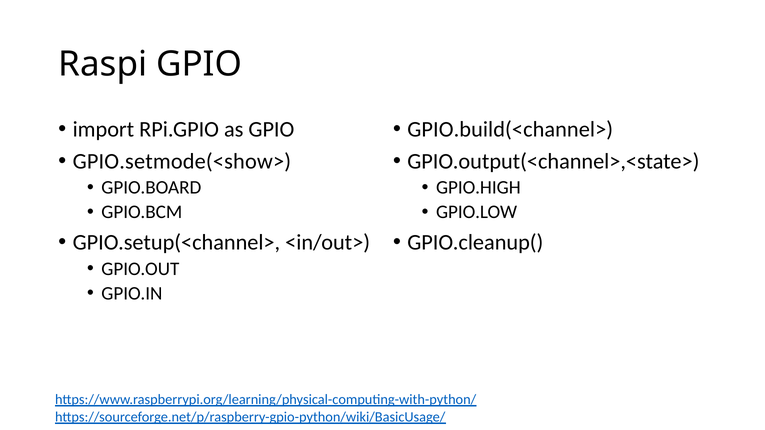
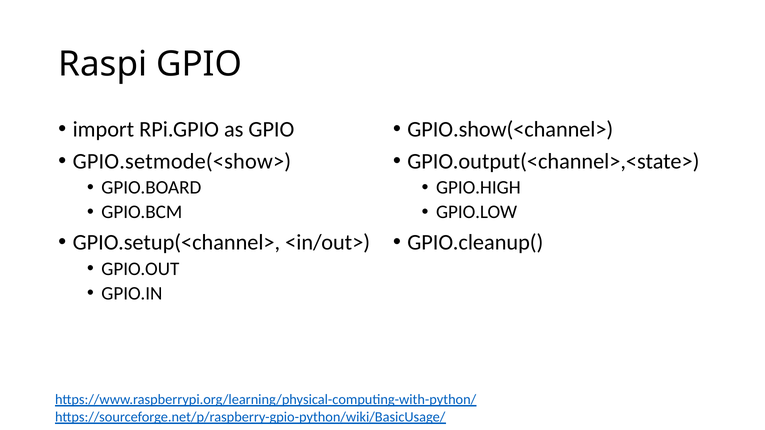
GPIO.build(<channel>: GPIO.build(<channel> -> GPIO.show(<channel>
